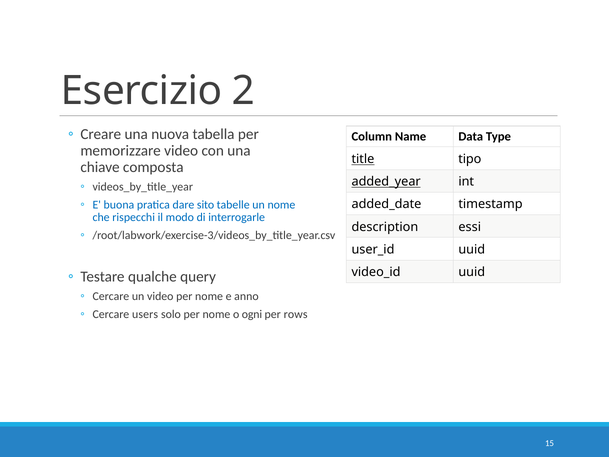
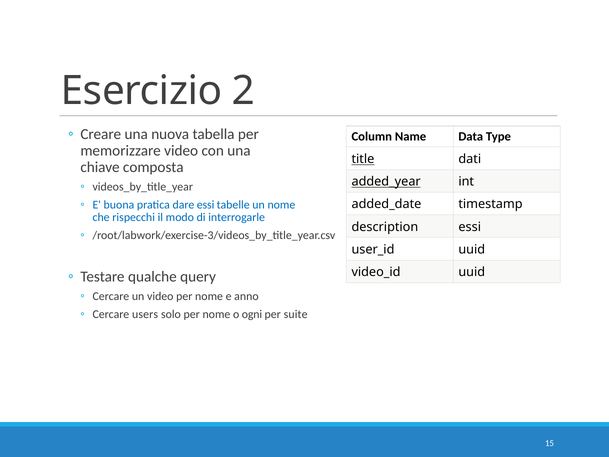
tipo: tipo -> dati
dare sito: sito -> essi
rows: rows -> suite
